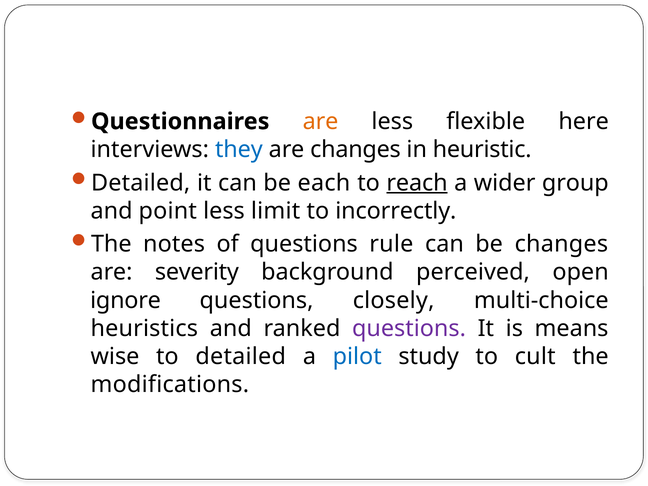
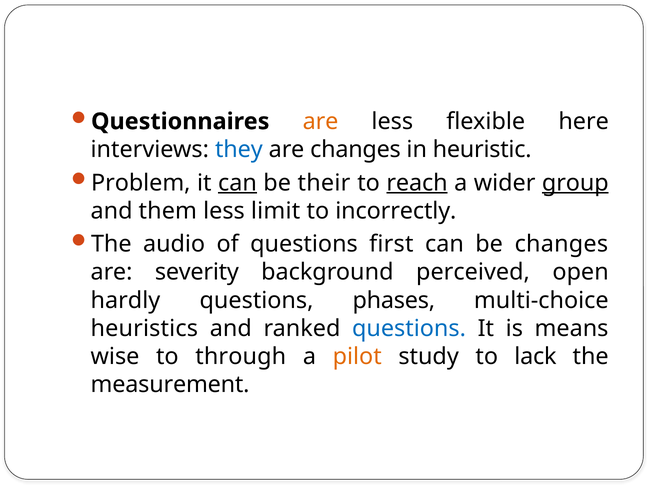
Detailed at (141, 183): Detailed -> Problem
can at (237, 183) underline: none -> present
each: each -> their
group underline: none -> present
point: point -> them
notes: notes -> audio
rule: rule -> first
ignore: ignore -> hardly
closely: closely -> phases
questions at (409, 328) colour: purple -> blue
to detailed: detailed -> through
pilot colour: blue -> orange
cult: cult -> lack
modifications: modifications -> measurement
